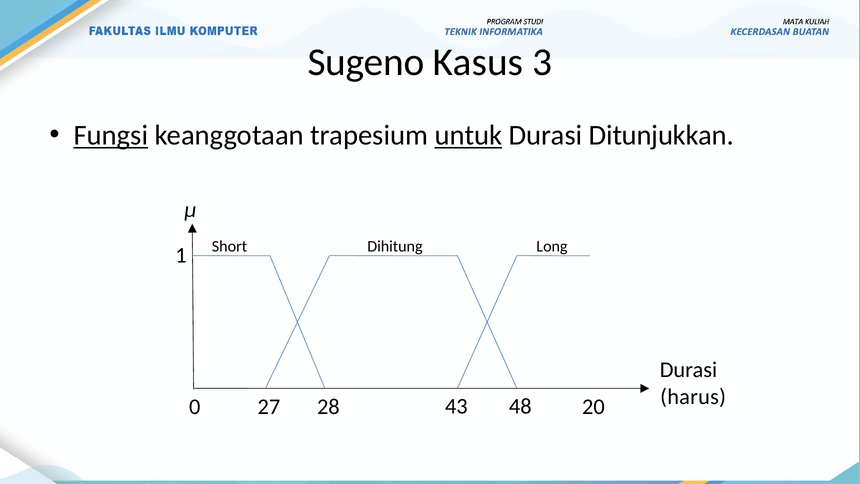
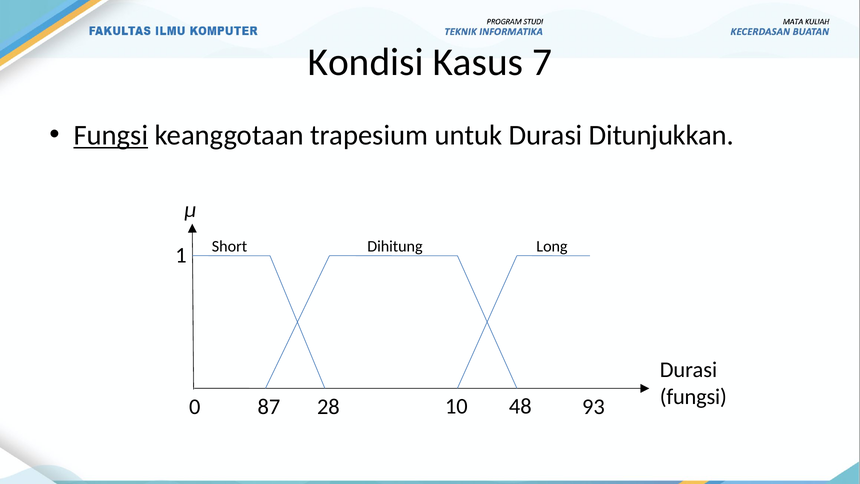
Sugeno: Sugeno -> Kondisi
3: 3 -> 7
untuk underline: present -> none
harus at (693, 397): harus -> fungsi
27: 27 -> 87
43: 43 -> 10
20: 20 -> 93
